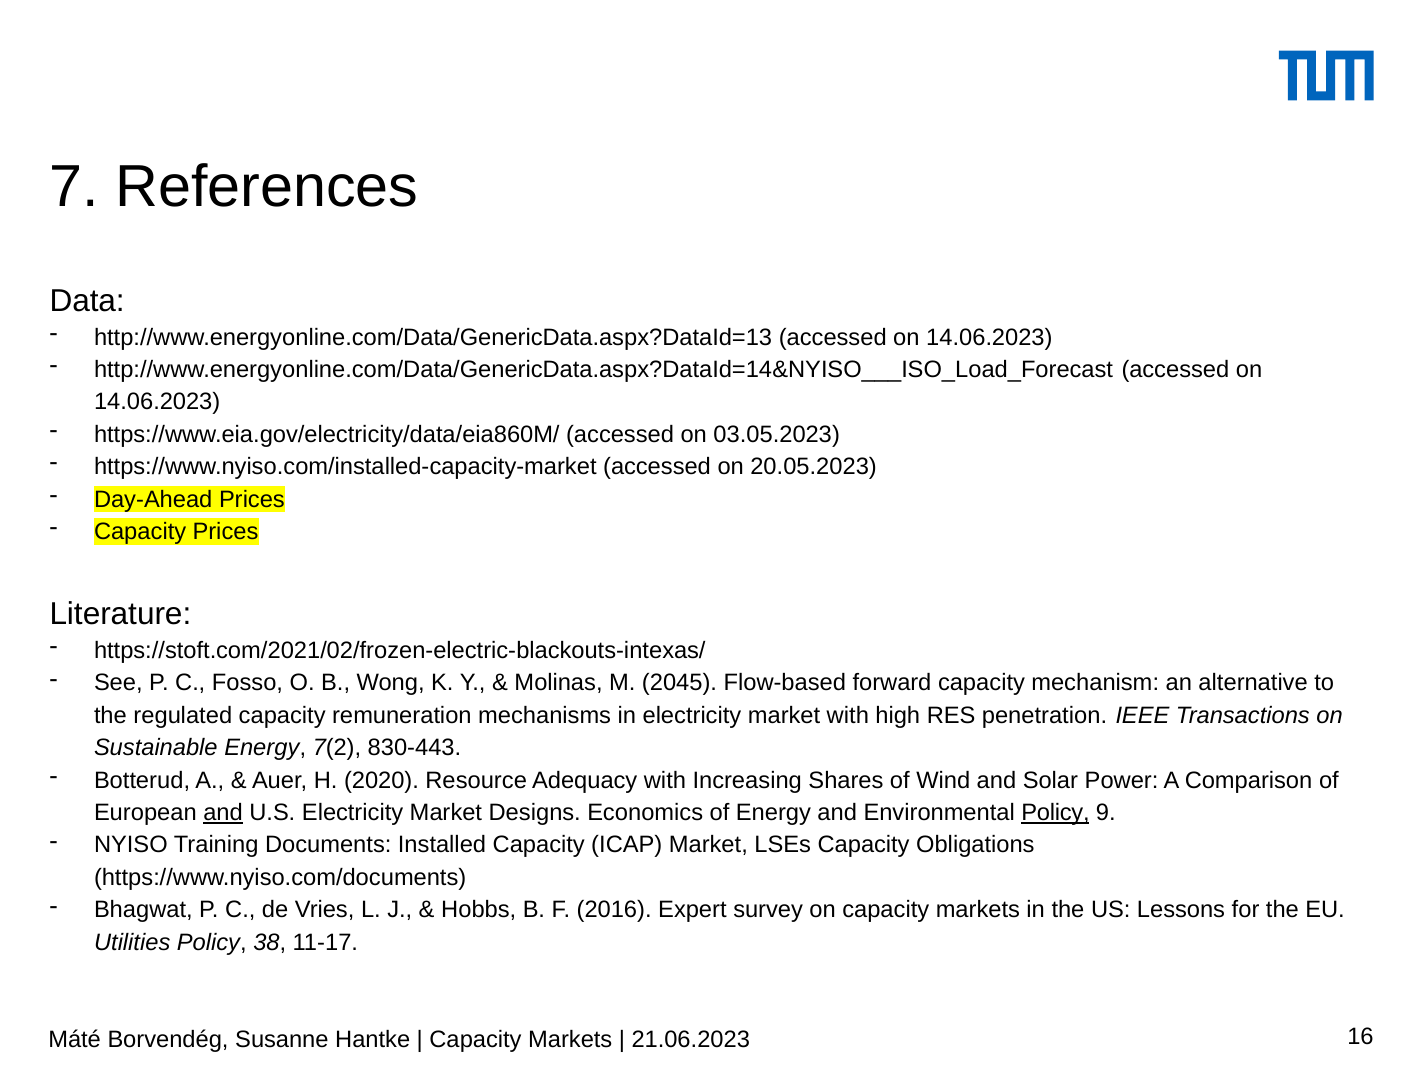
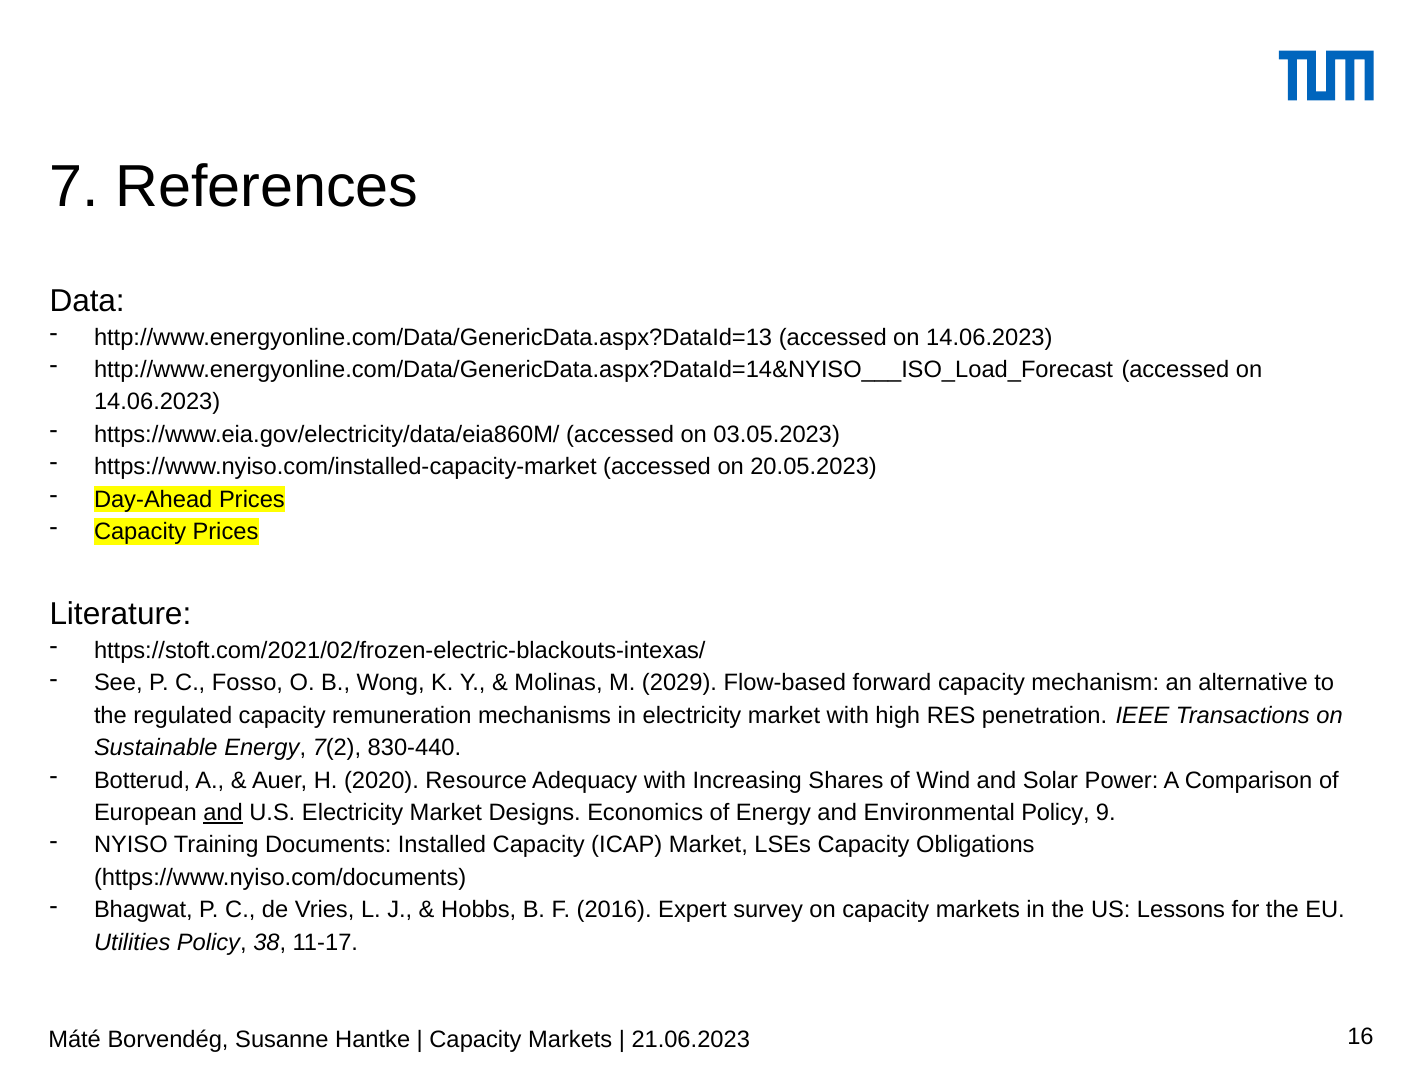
2045: 2045 -> 2029
830-443: 830-443 -> 830-440
Policy at (1056, 813) underline: present -> none
